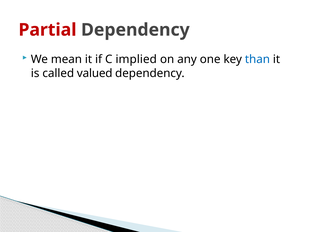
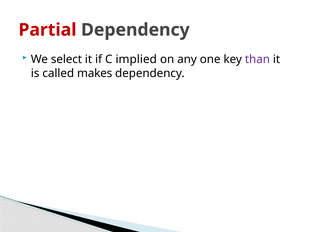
mean: mean -> select
than colour: blue -> purple
valued: valued -> makes
